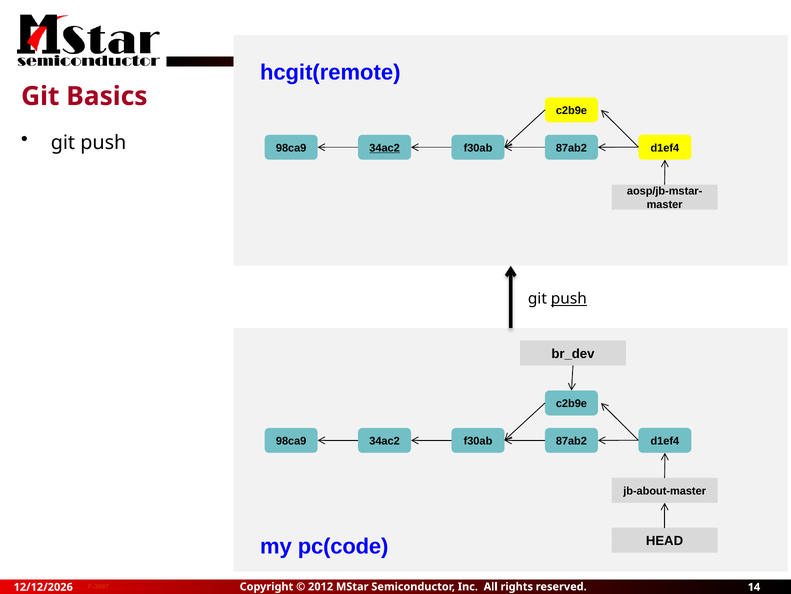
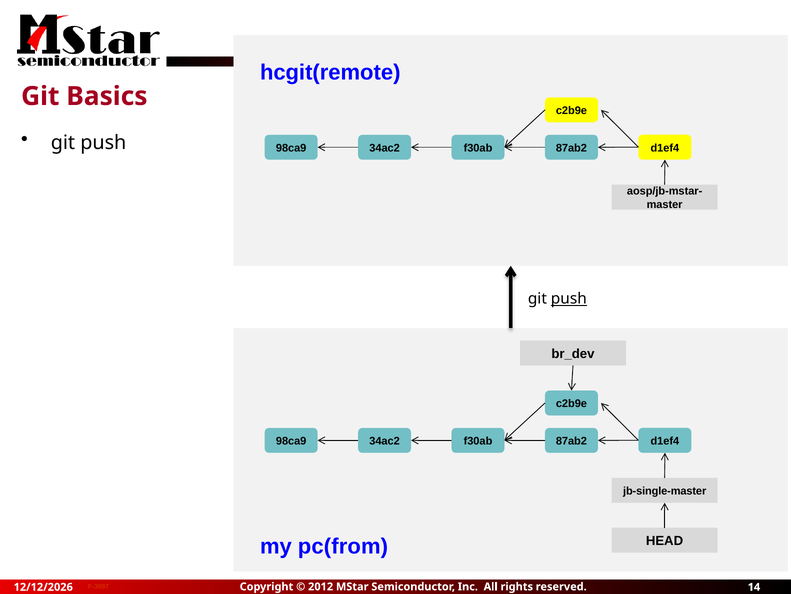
34ac2 at (385, 148) underline: present -> none
jb-about-master: jb-about-master -> jb-single-master
pc(code: pc(code -> pc(from
